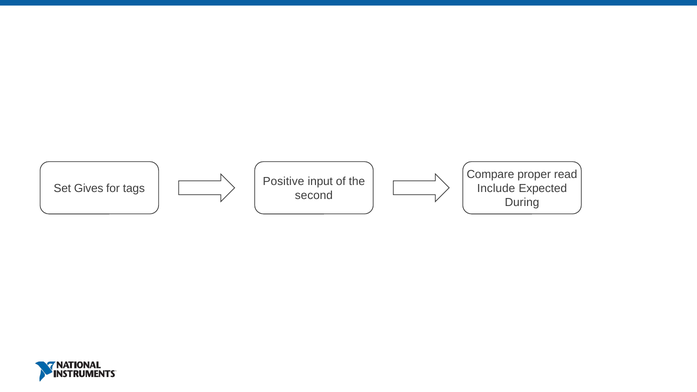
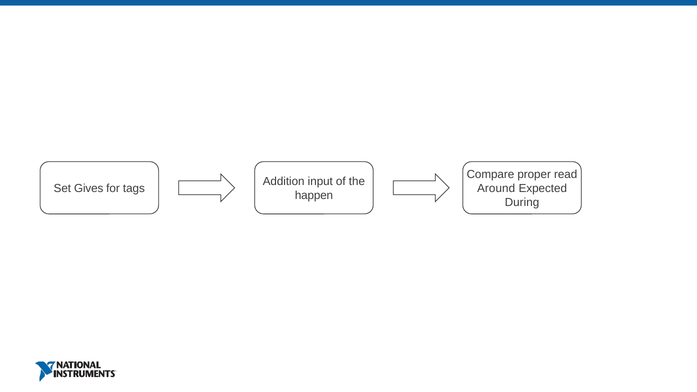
Positive: Positive -> Addition
Include: Include -> Around
second: second -> happen
